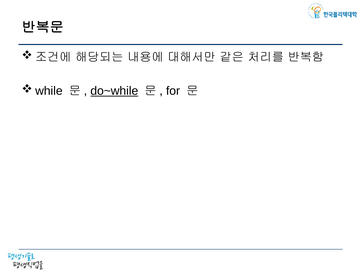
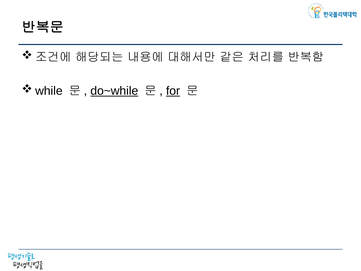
for underline: none -> present
